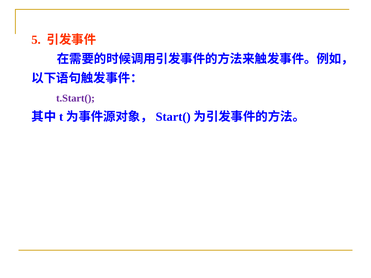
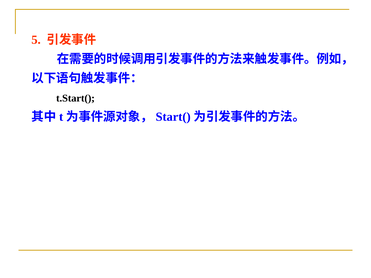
t.Start( colour: purple -> black
